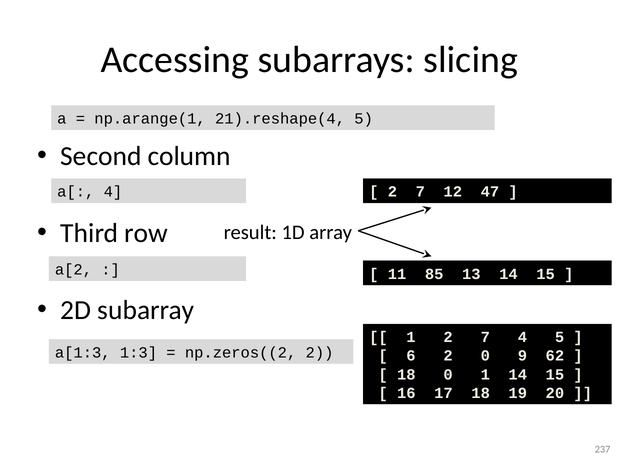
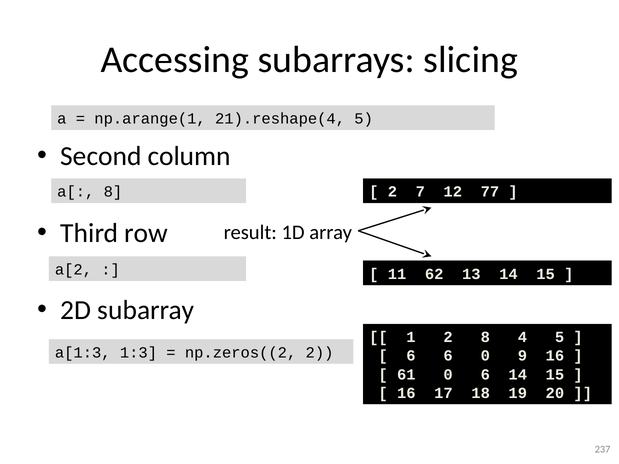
a[ 4: 4 -> 8
47: 47 -> 77
85: 85 -> 62
1 2 7: 7 -> 8
6 2: 2 -> 6
9 62: 62 -> 16
18 at (406, 375): 18 -> 61
0 1: 1 -> 6
